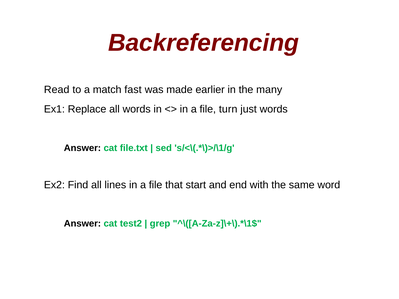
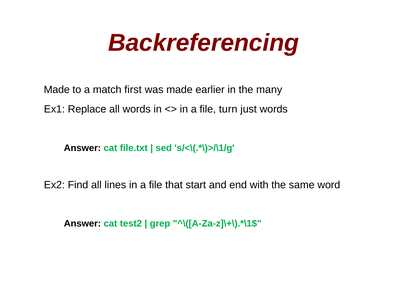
Read at (57, 90): Read -> Made
fast: fast -> first
